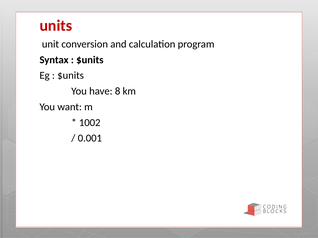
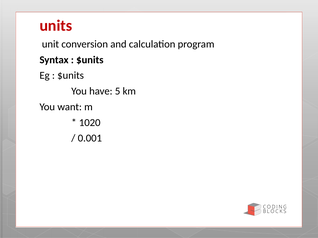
8: 8 -> 5
1002: 1002 -> 1020
